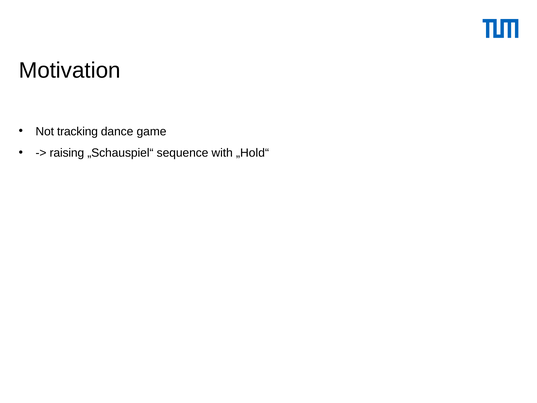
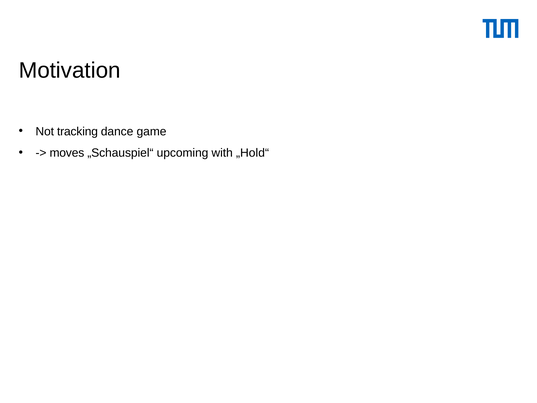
raising: raising -> moves
sequence: sequence -> upcoming
